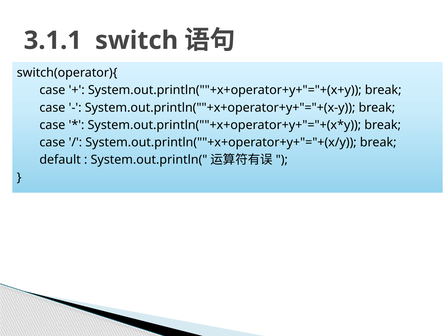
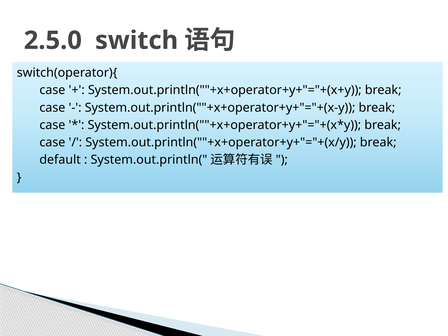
3.1.1: 3.1.1 -> 2.5.0
